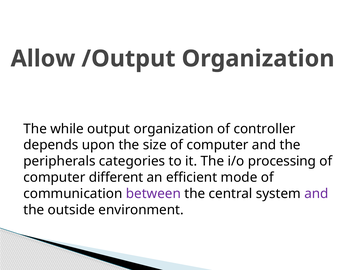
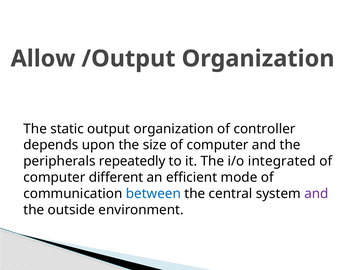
while: while -> static
categories: categories -> repeatedly
processing: processing -> integrated
between colour: purple -> blue
